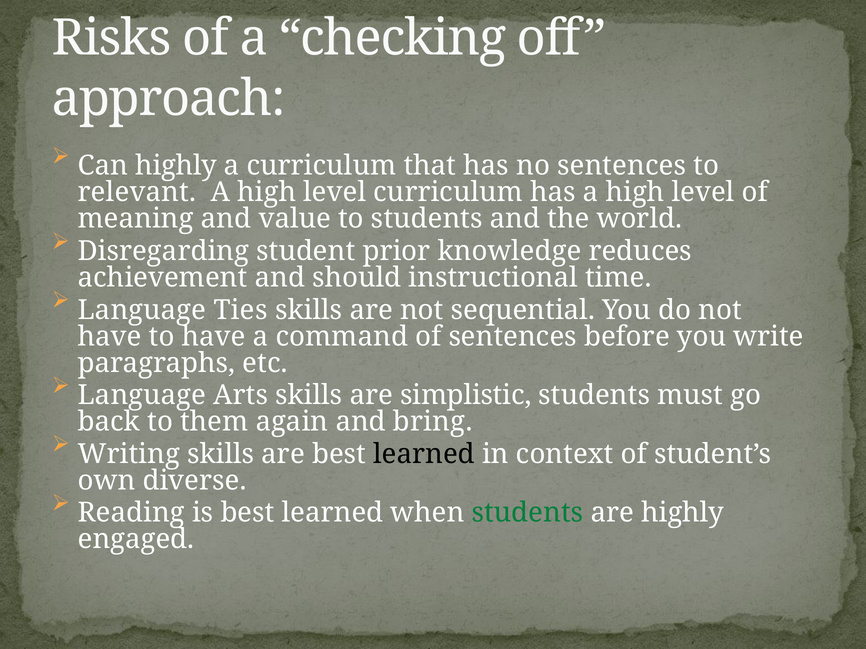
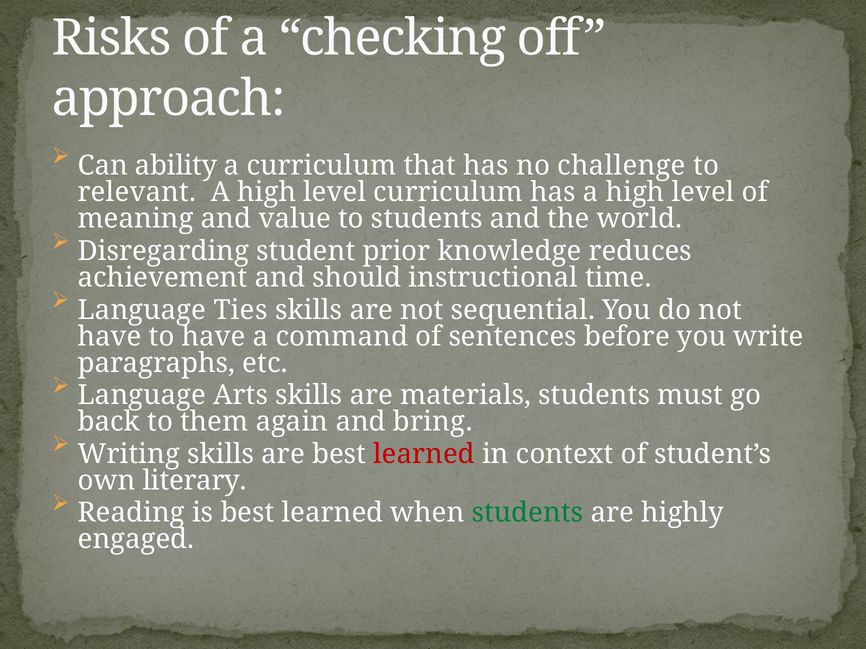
Can highly: highly -> ability
no sentences: sentences -> challenge
simplistic: simplistic -> materials
learned at (424, 454) colour: black -> red
diverse: diverse -> literary
